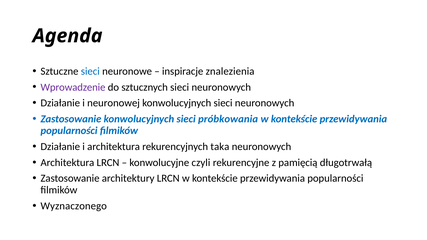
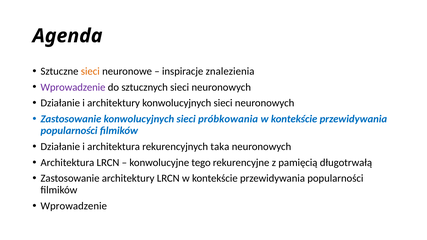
sieci at (90, 71) colour: blue -> orange
i neuronowej: neuronowej -> architektury
czyli: czyli -> tego
Wyznaczonego at (74, 206): Wyznaczonego -> Wprowadzenie
